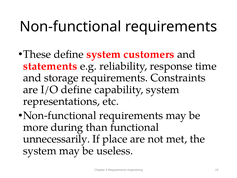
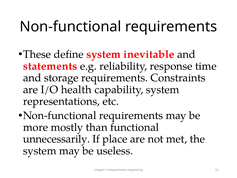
customers: customers -> inevitable
I/O define: define -> health
during: during -> mostly
